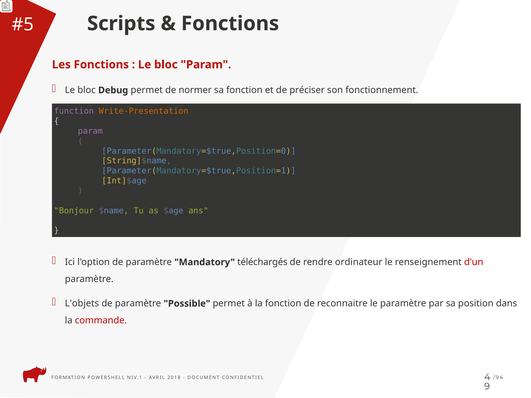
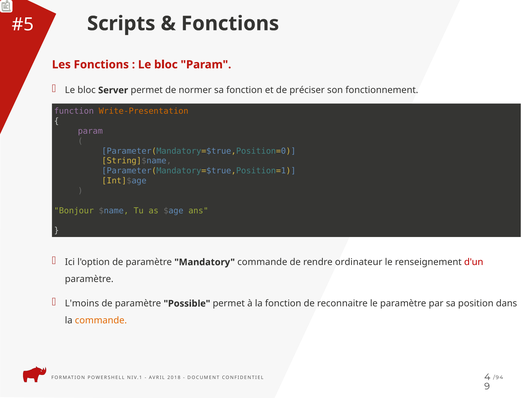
Debug: Debug -> Server
Mandatory téléchargés: téléchargés -> commande
L'objets: L'objets -> L'moins
commande at (101, 321) colour: red -> orange
